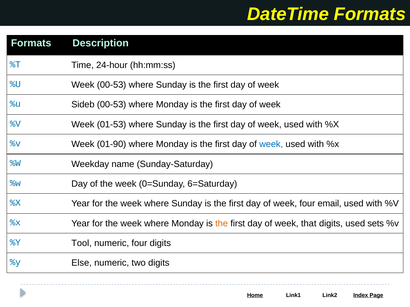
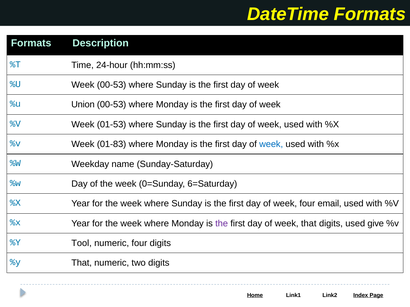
Sideb: Sideb -> Union
01-90: 01-90 -> 01-83
the at (222, 224) colour: orange -> purple
sets: sets -> give
%y Else: Else -> That
